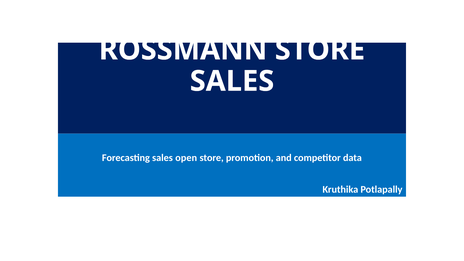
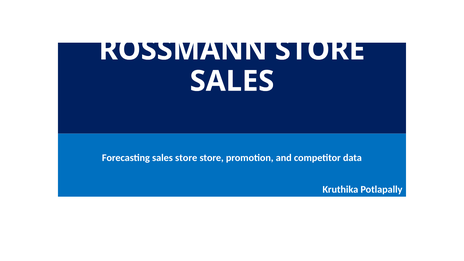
sales open: open -> store
